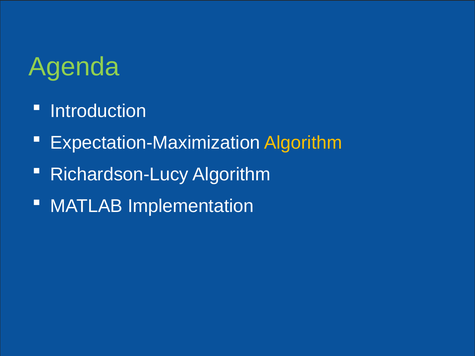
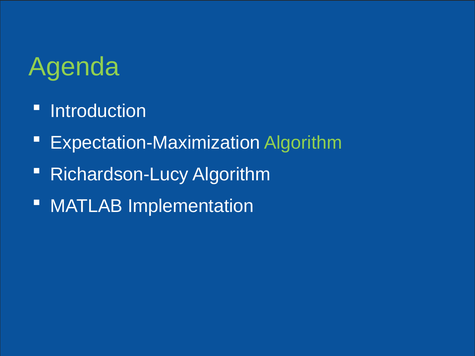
Algorithm at (303, 143) colour: yellow -> light green
